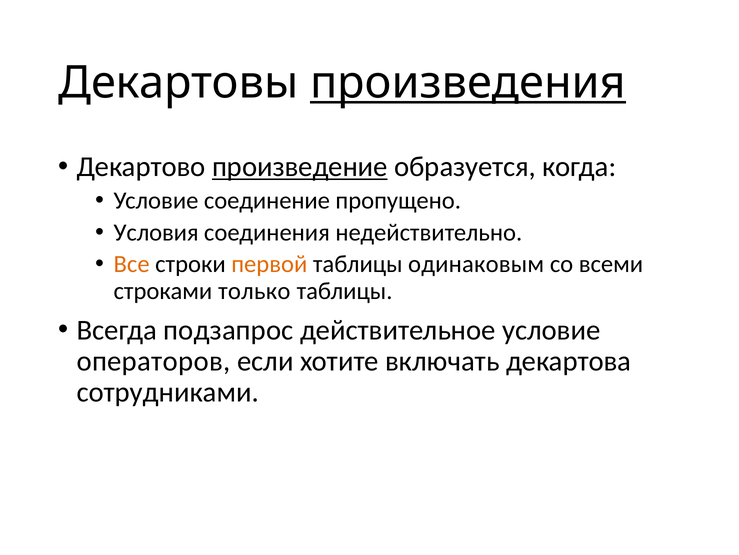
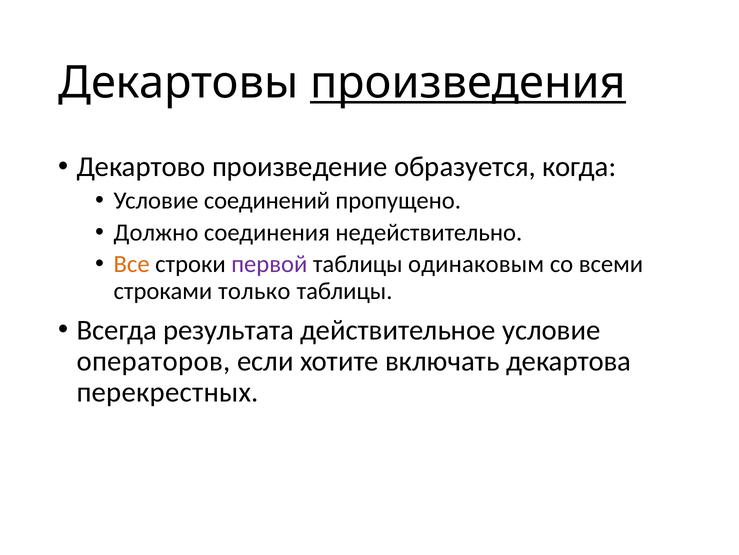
произведение underline: present -> none
соединение: соединение -> соединений
Условия: Условия -> Должно
первой colour: orange -> purple
подзапрос: подзапрос -> результата
сотрудниками: сотрудниками -> перекрестных
